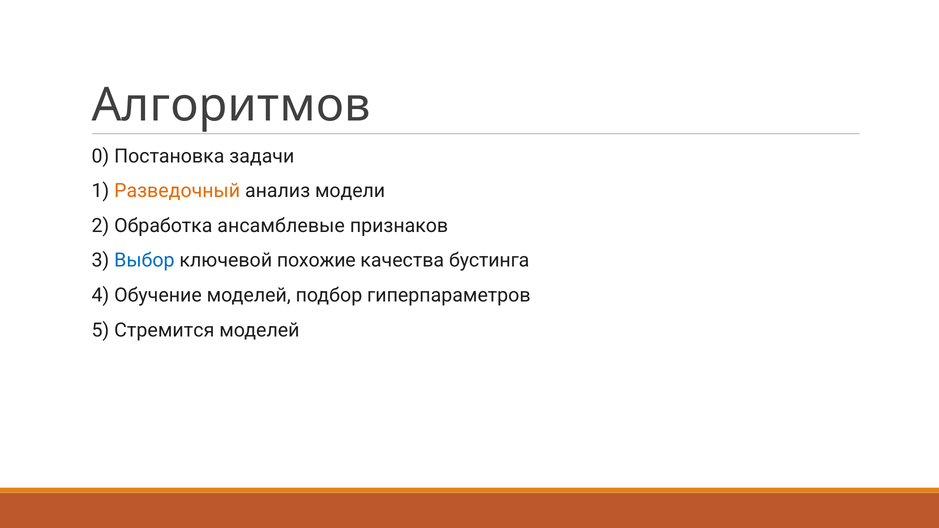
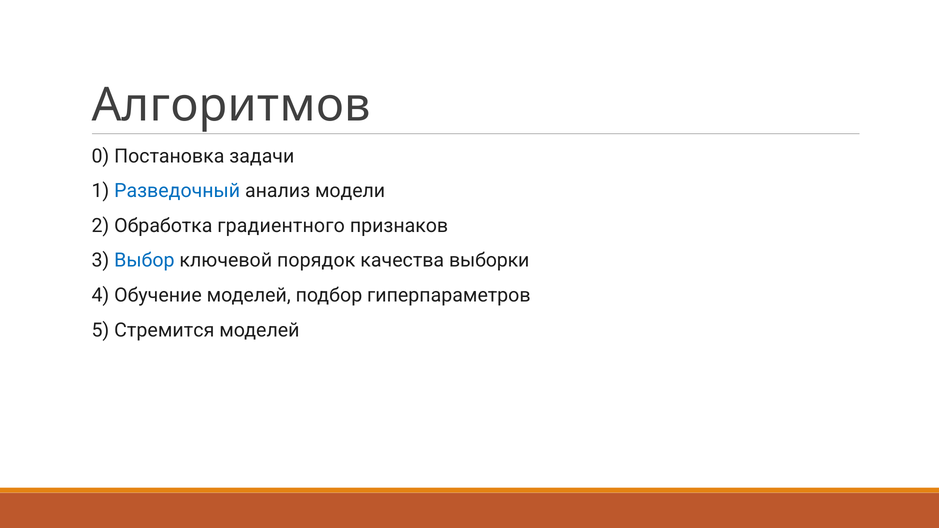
Разведочный colour: orange -> blue
ансамблевые: ансамблевые -> градиентного
похожие: похожие -> порядок
бустинга: бустинга -> выборки
